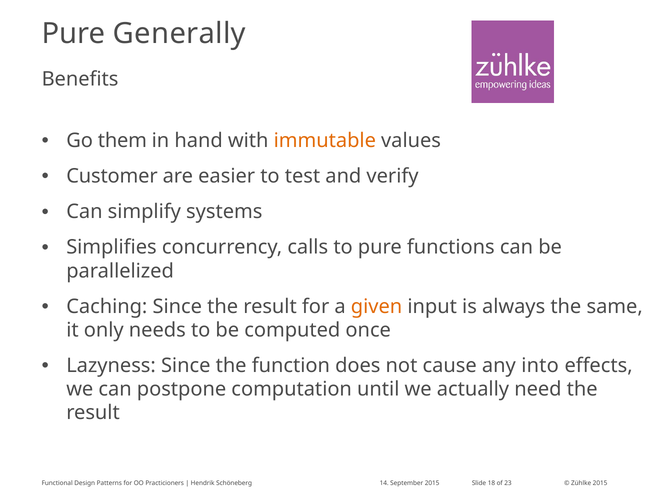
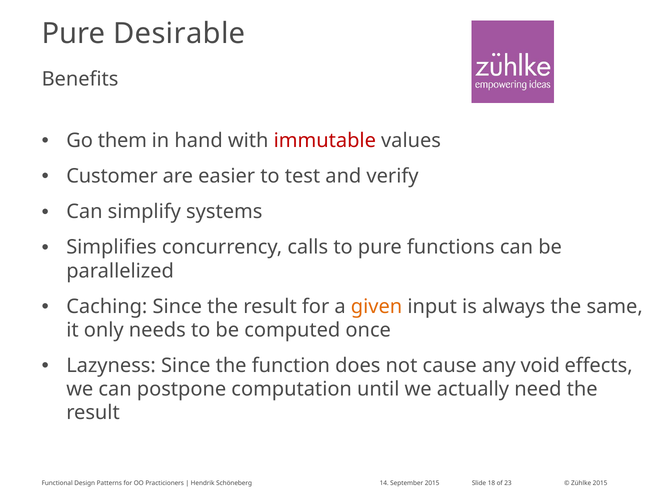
Generally: Generally -> Desirable
immutable colour: orange -> red
into: into -> void
